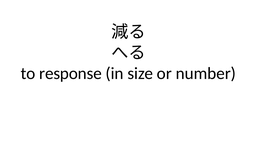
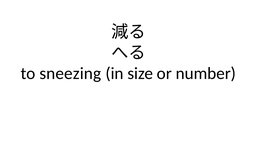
response: response -> sneezing
